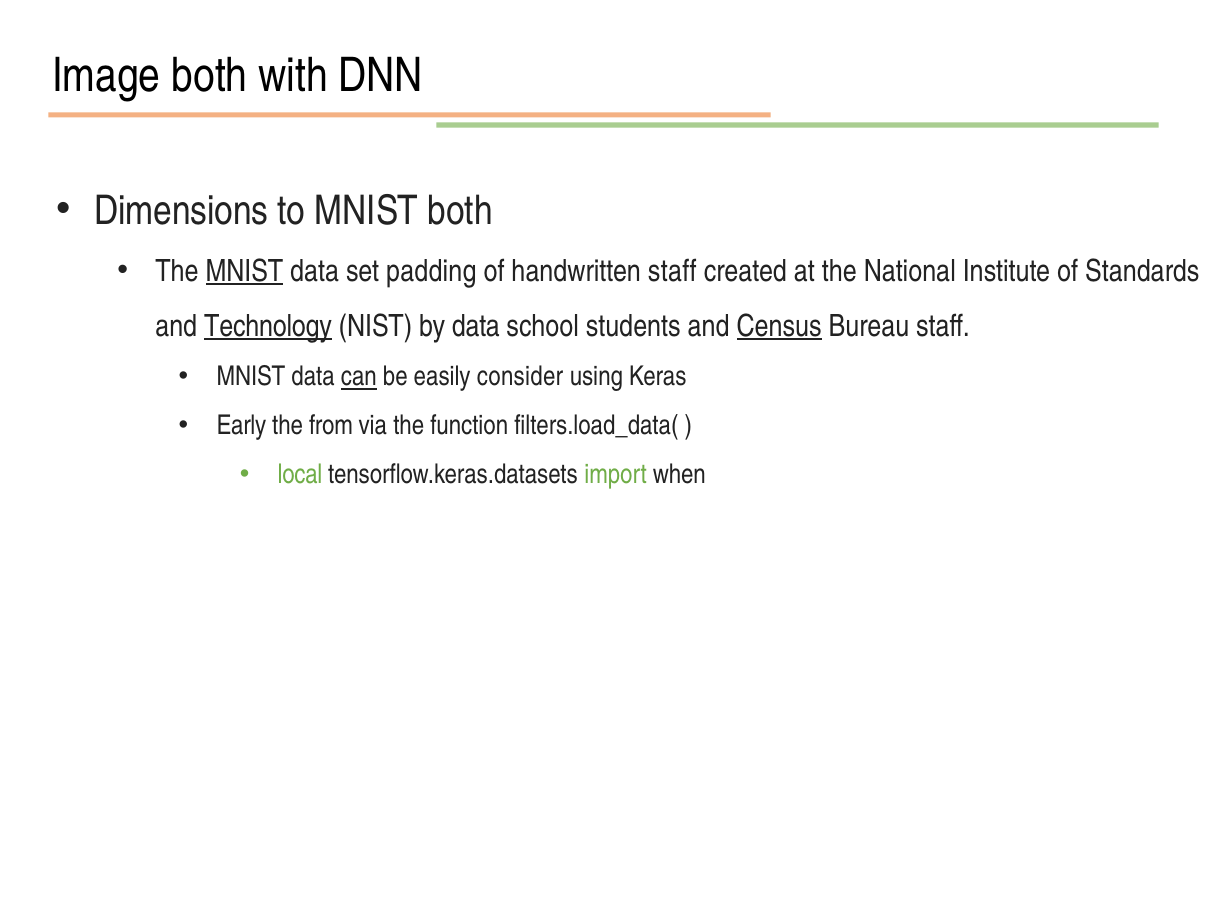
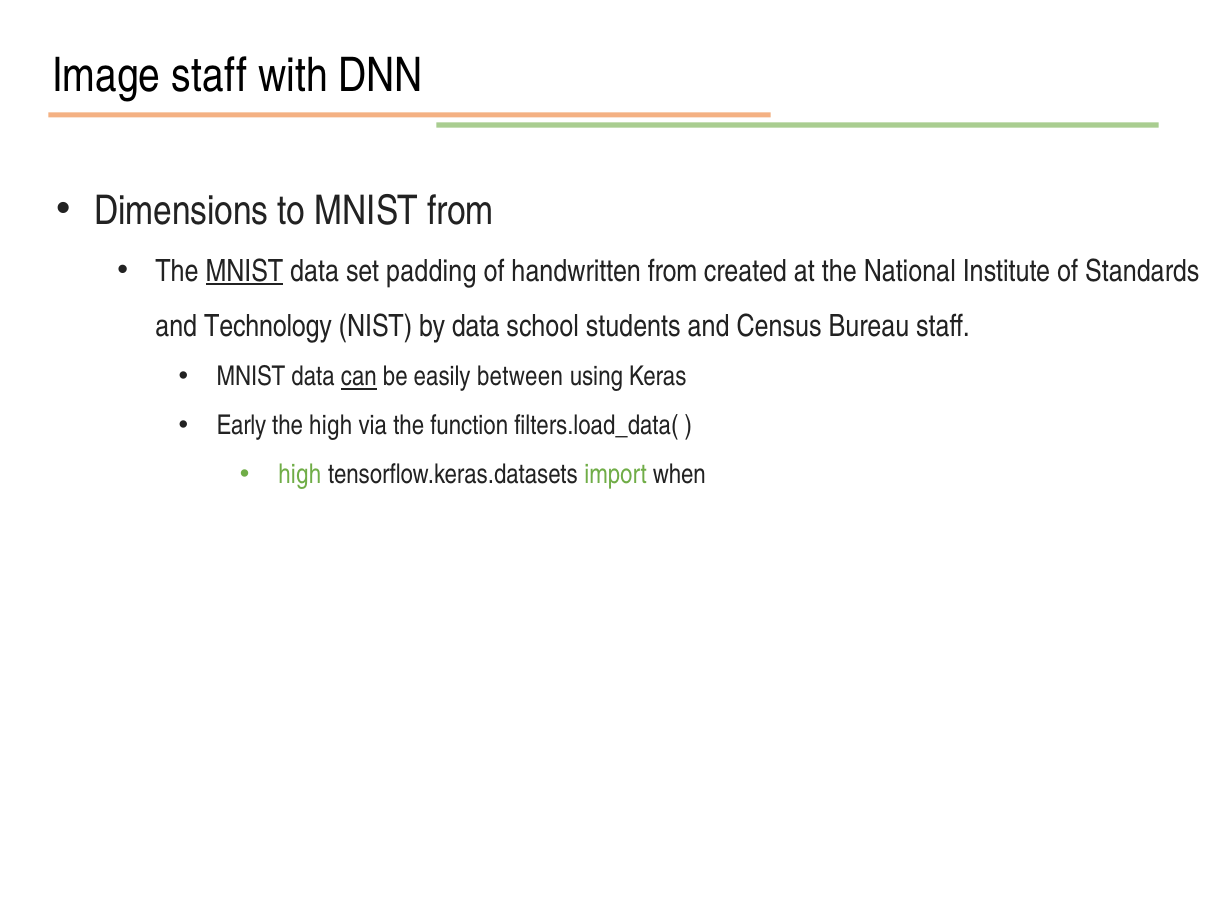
Image both: both -> staff
MNIST both: both -> from
handwritten staff: staff -> from
Technology underline: present -> none
Census underline: present -> none
consider: consider -> between
the from: from -> high
local at (300, 475): local -> high
